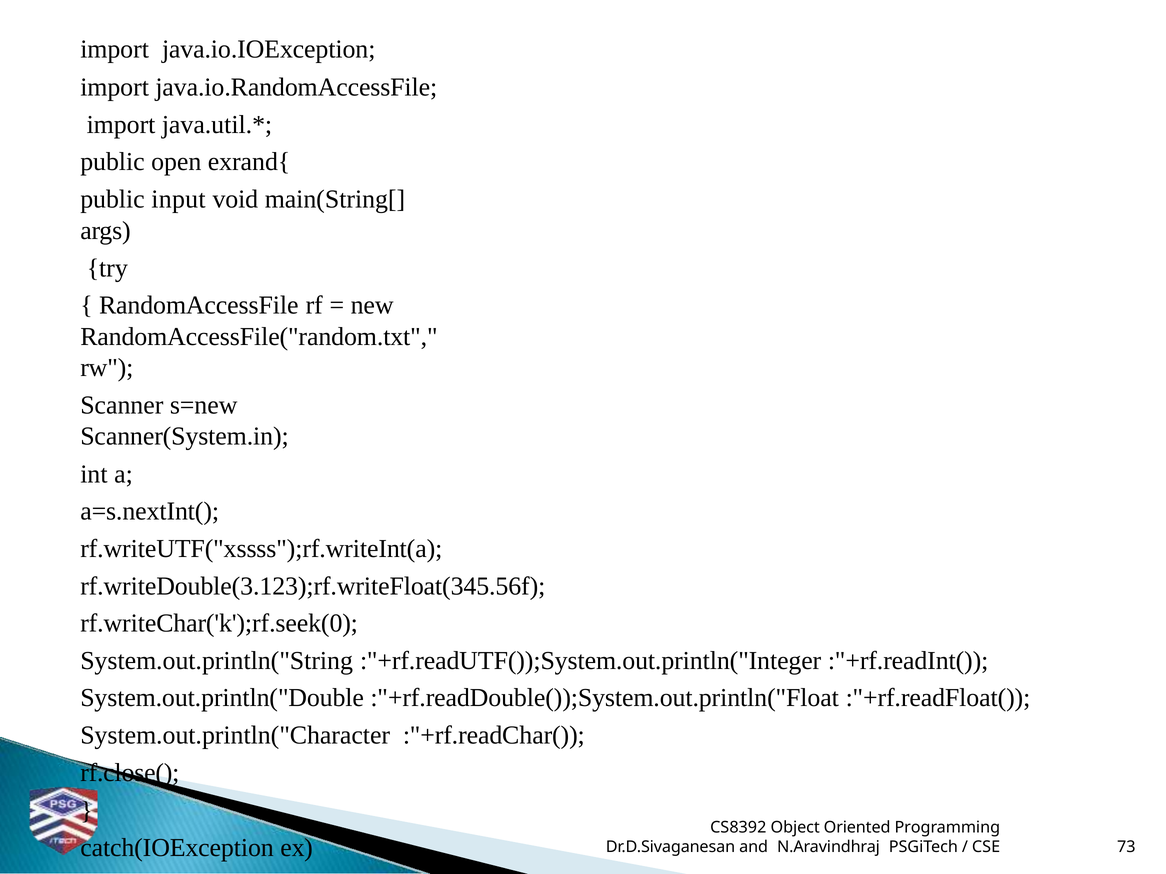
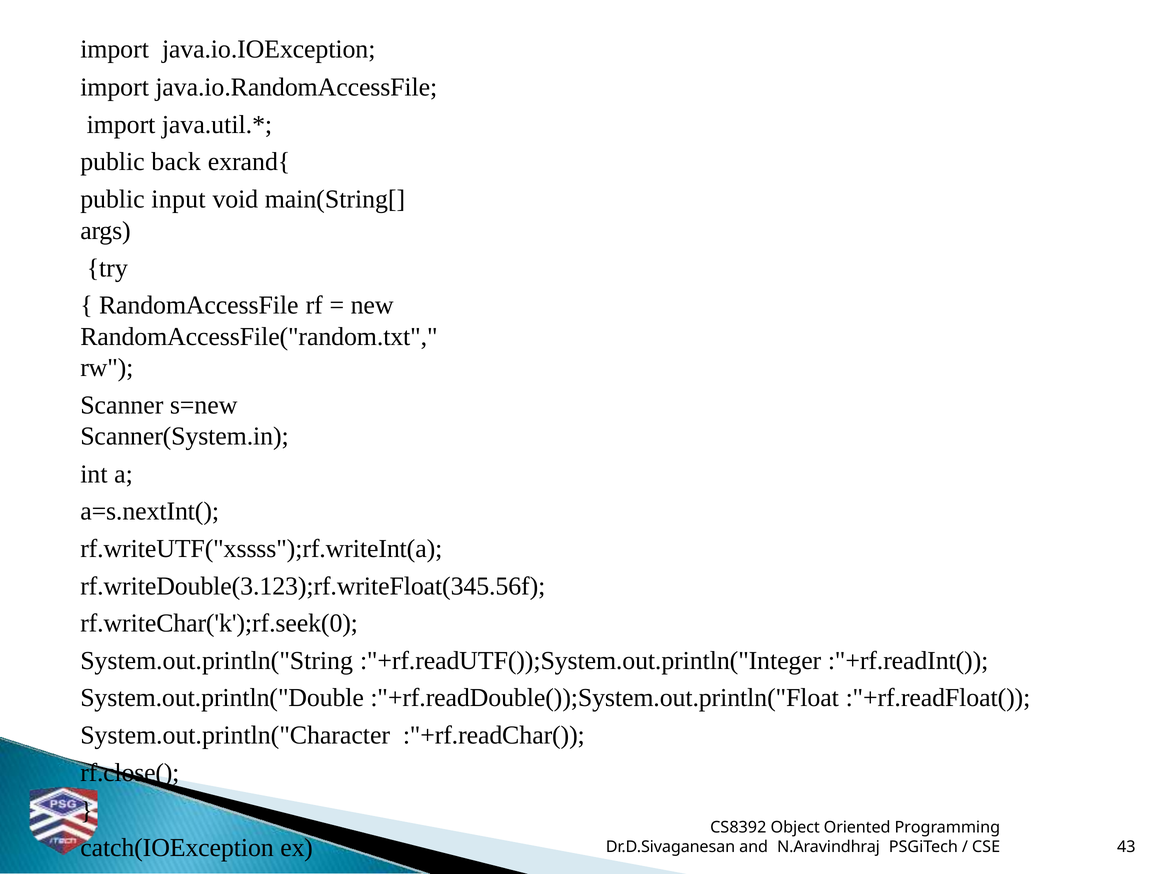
open: open -> back
73: 73 -> 43
